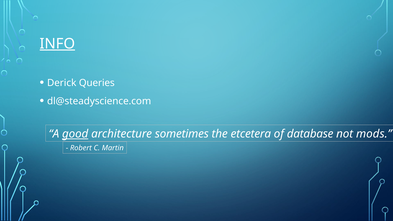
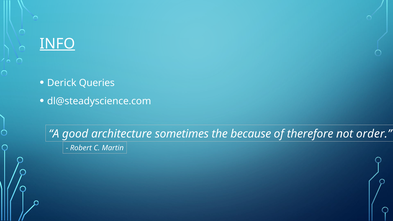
good underline: present -> none
etcetera: etcetera -> because
database: database -> therefore
mods: mods -> order
